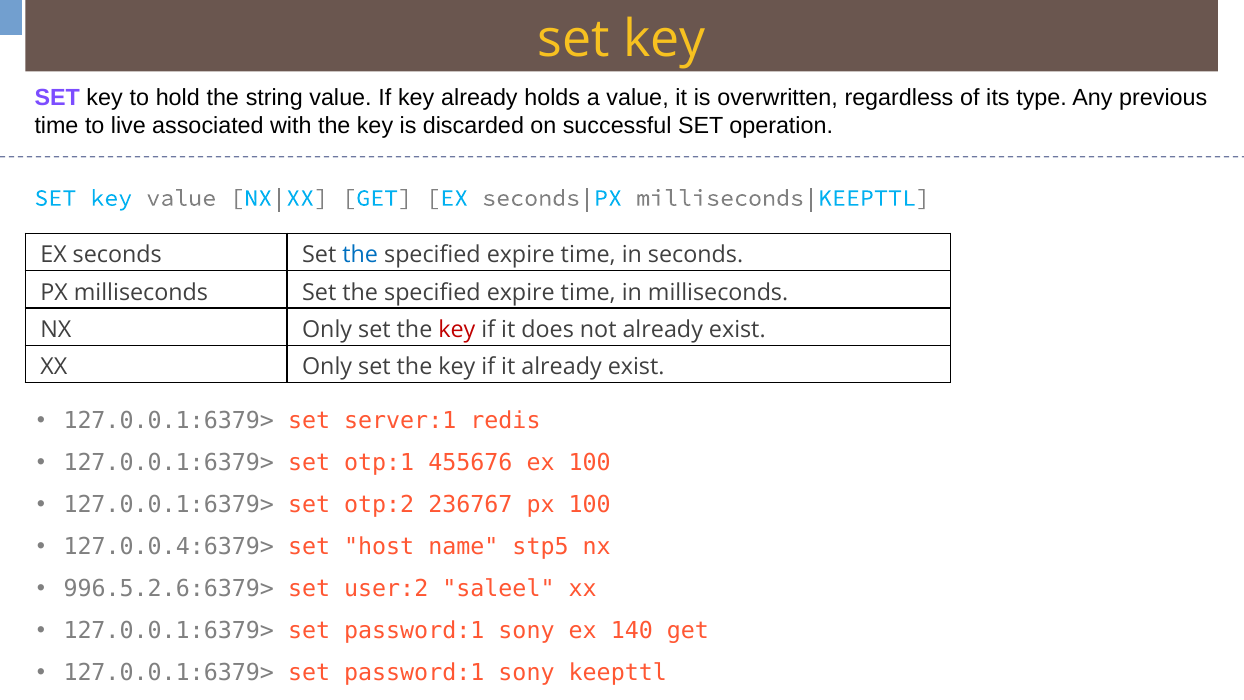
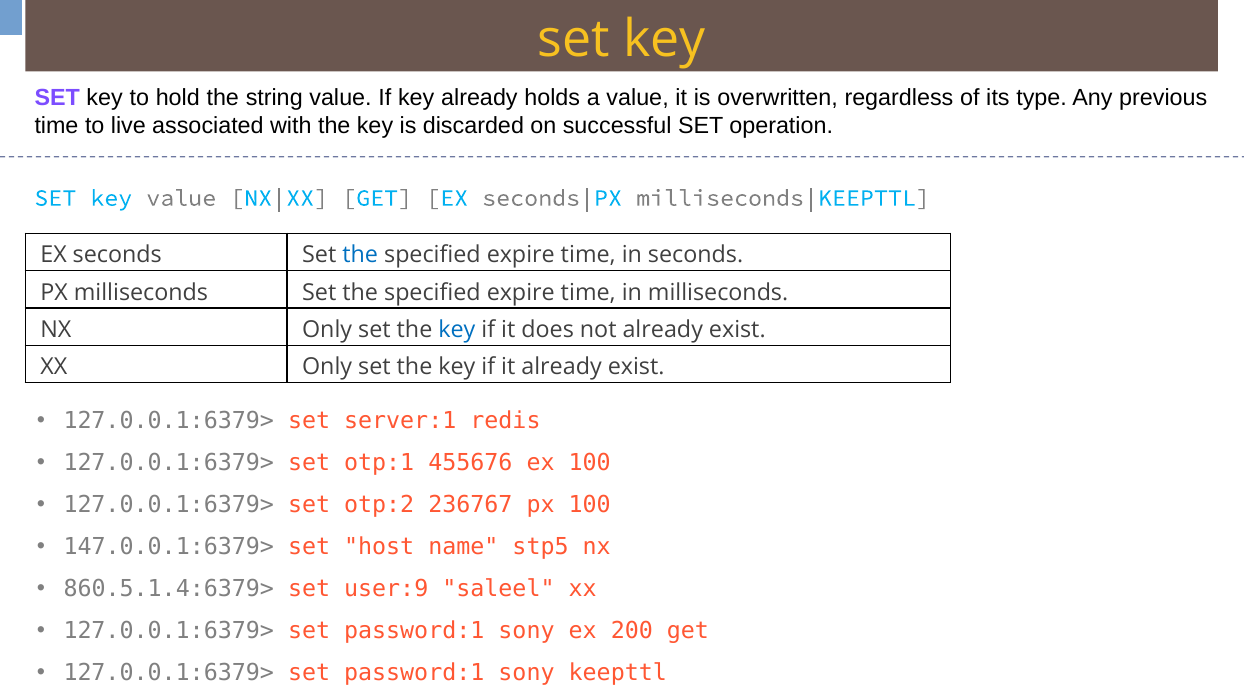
key at (457, 330) colour: red -> blue
127.0.0.4:6379>: 127.0.0.4:6379> -> 147.0.0.1:6379>
996.5.2.6:6379>: 996.5.2.6:6379> -> 860.5.1.4:6379>
user:2: user:2 -> user:9
140: 140 -> 200
